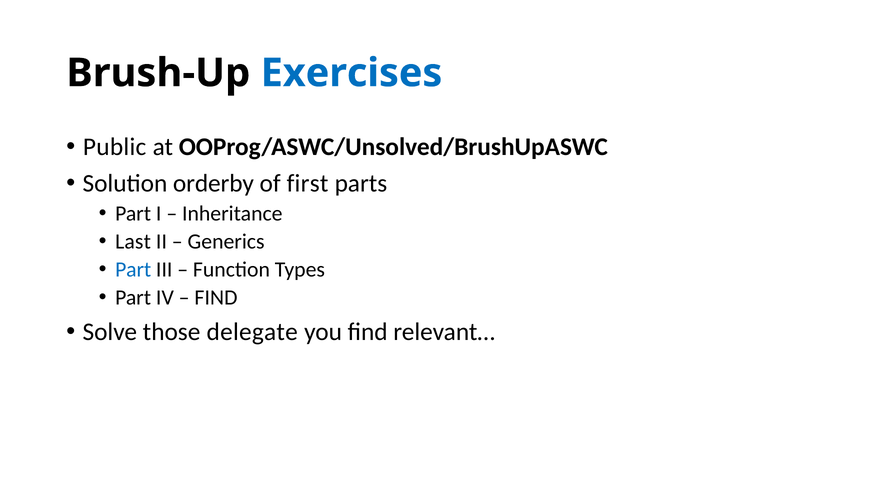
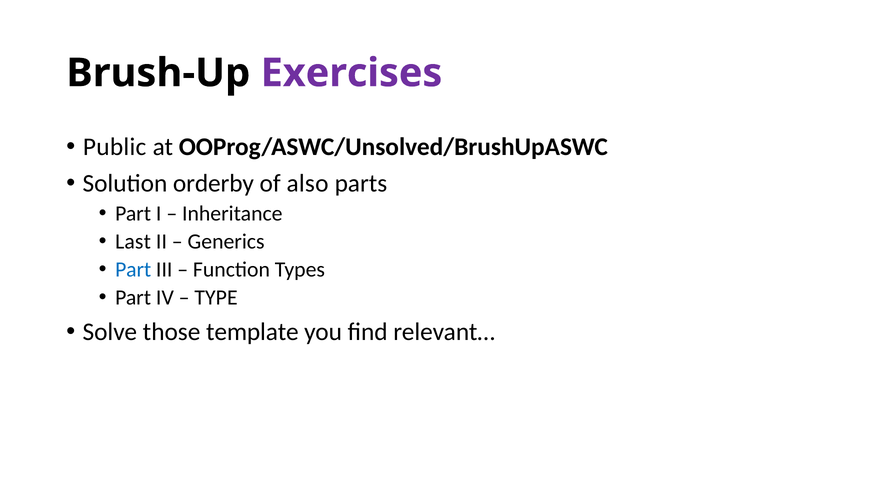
Exercises colour: blue -> purple
first: first -> also
FIND at (216, 297): FIND -> TYPE
delegate: delegate -> template
